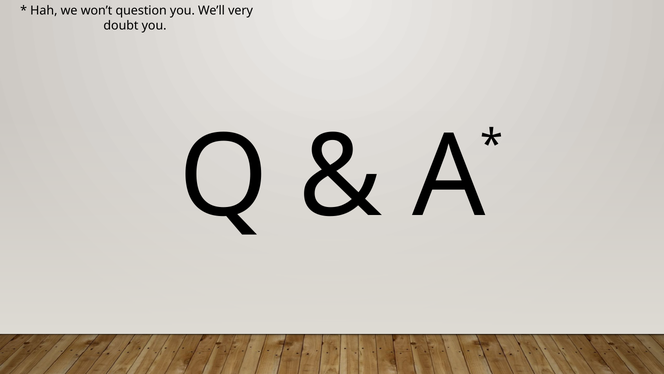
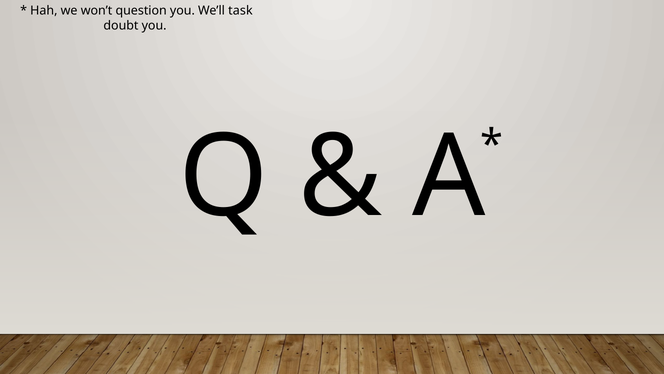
very: very -> task
